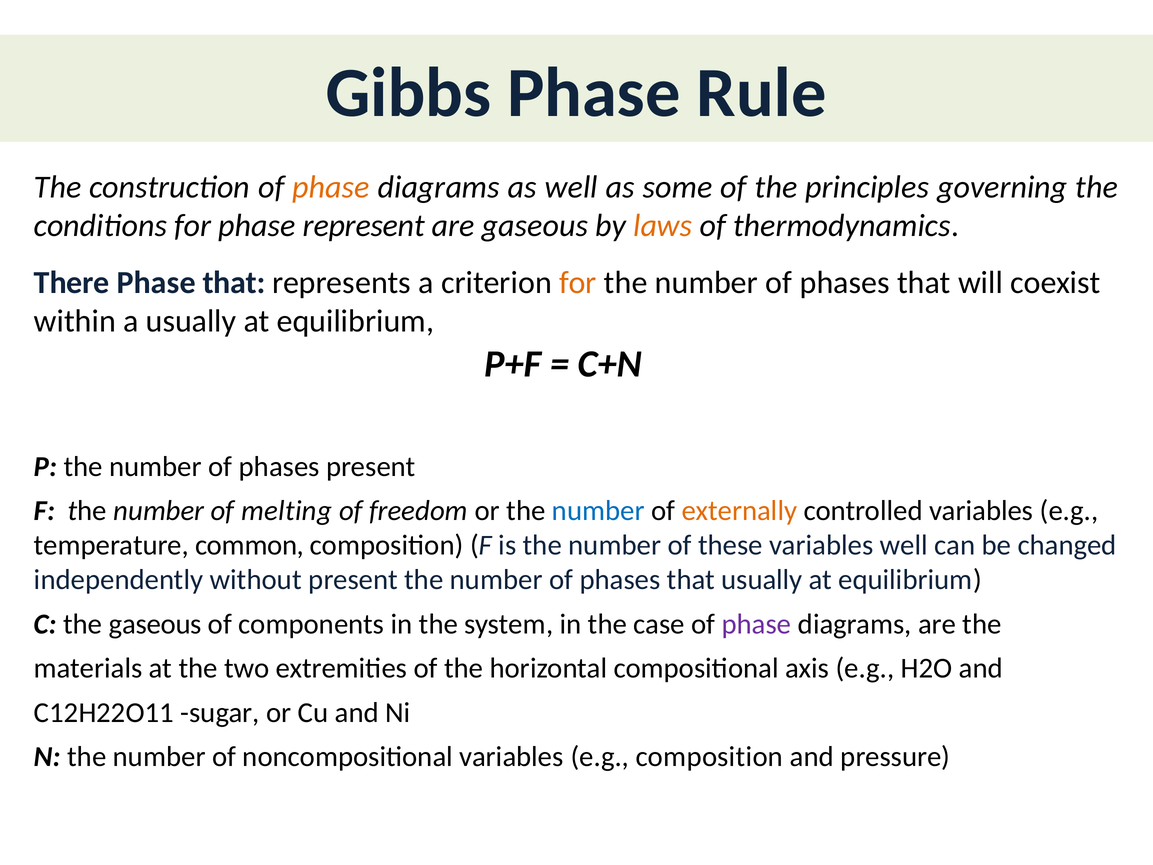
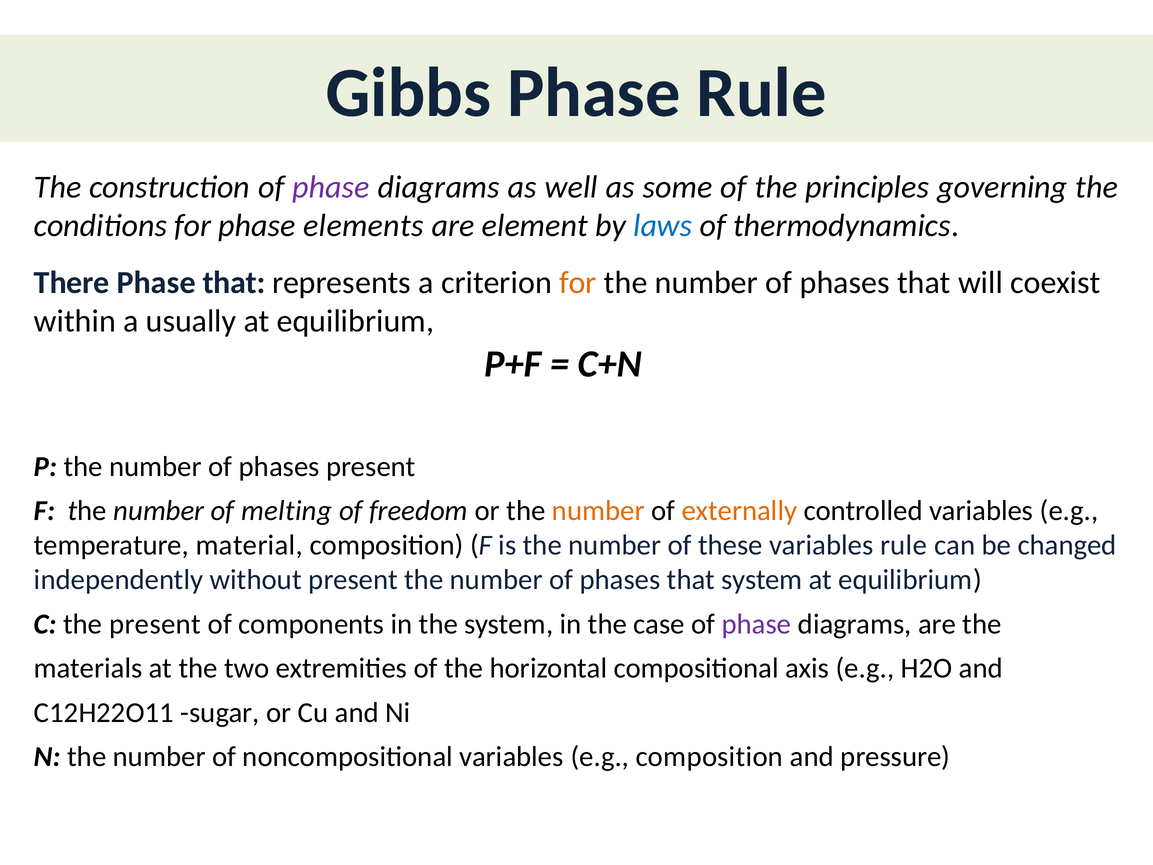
phase at (331, 187) colour: orange -> purple
represent: represent -> elements
are gaseous: gaseous -> element
laws colour: orange -> blue
number at (598, 511) colour: blue -> orange
common: common -> material
variables well: well -> rule
that usually: usually -> system
the gaseous: gaseous -> present
